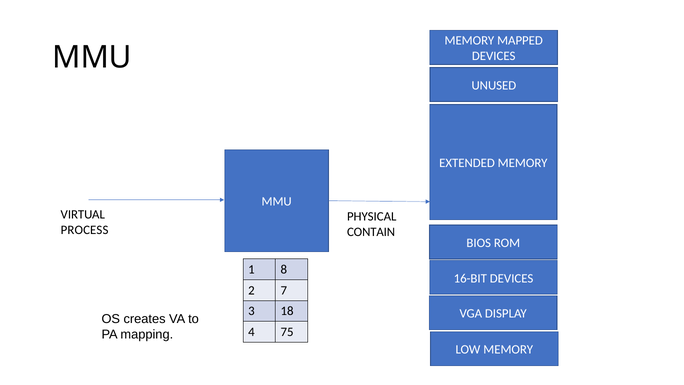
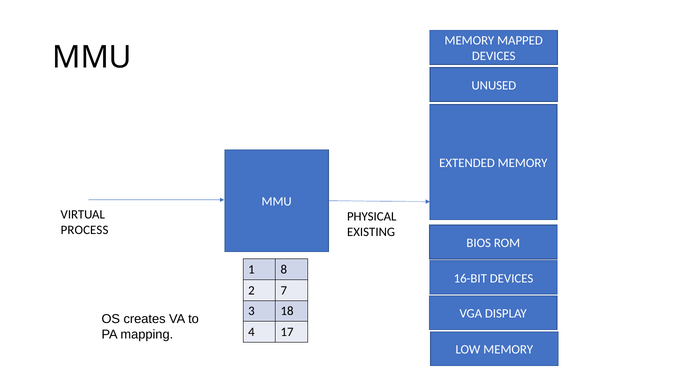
CONTAIN: CONTAIN -> EXISTING
75: 75 -> 17
